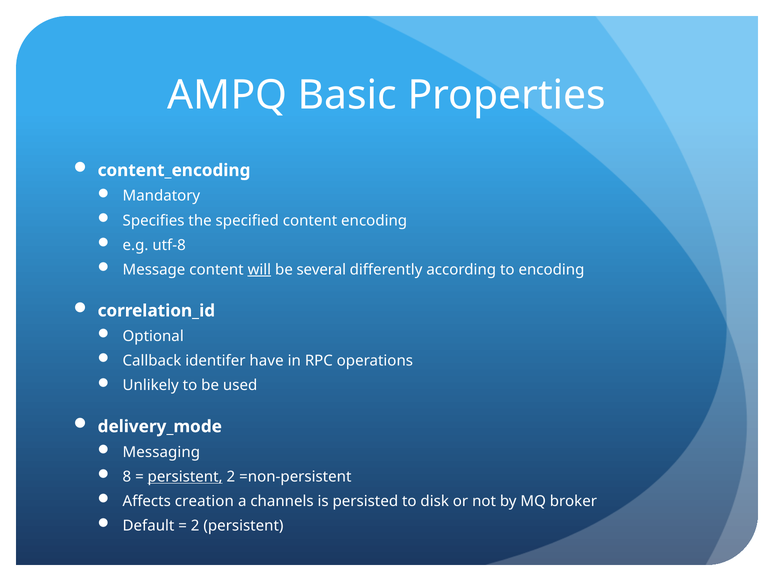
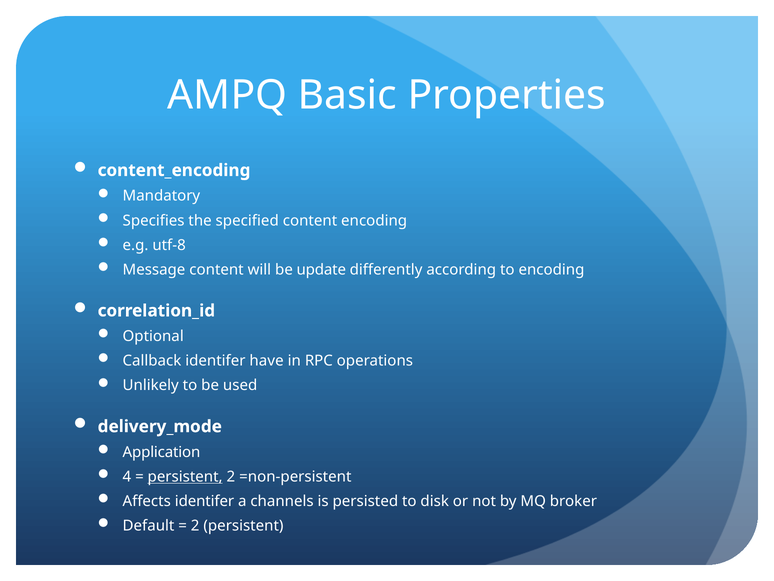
will underline: present -> none
several: several -> update
Messaging: Messaging -> Application
8: 8 -> 4
Affects creation: creation -> identifer
